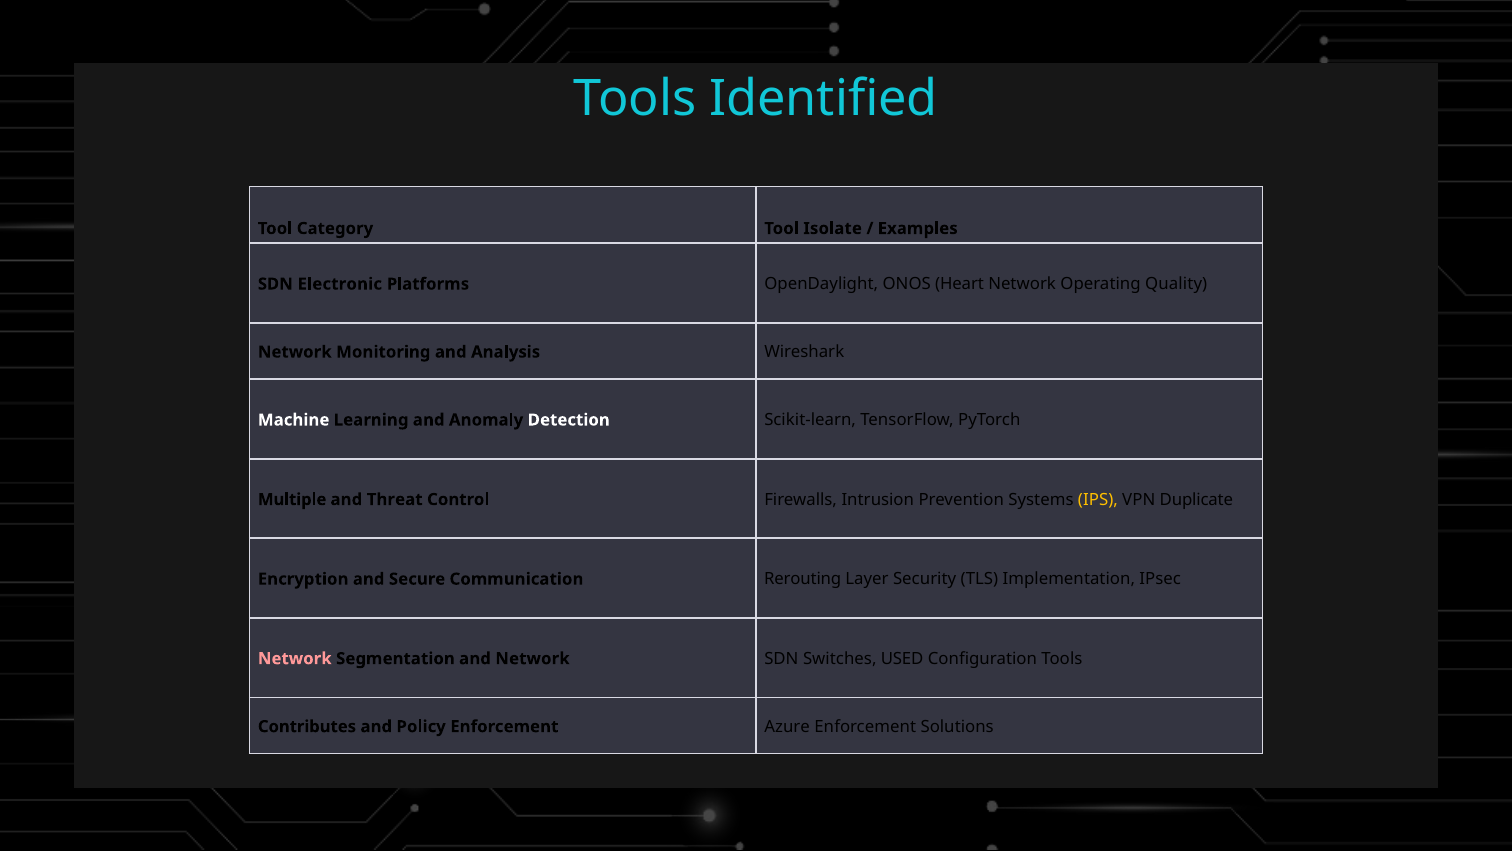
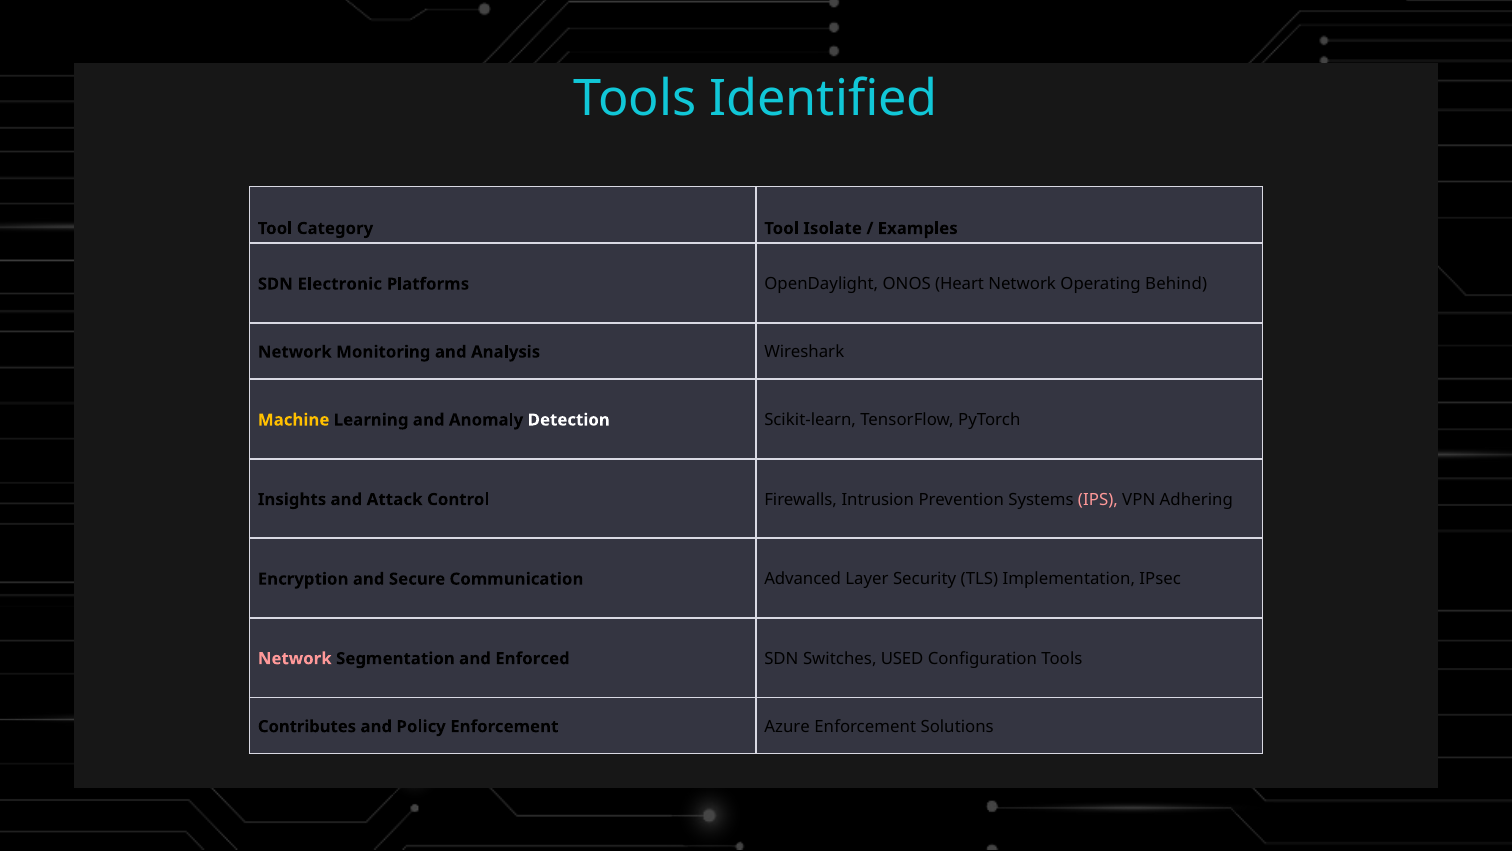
Quality: Quality -> Behind
Machine colour: white -> yellow
Multiple: Multiple -> Insights
Threat: Threat -> Attack
IPS colour: yellow -> pink
Duplicate: Duplicate -> Adhering
Rerouting: Rerouting -> Advanced
and Network: Network -> Enforced
